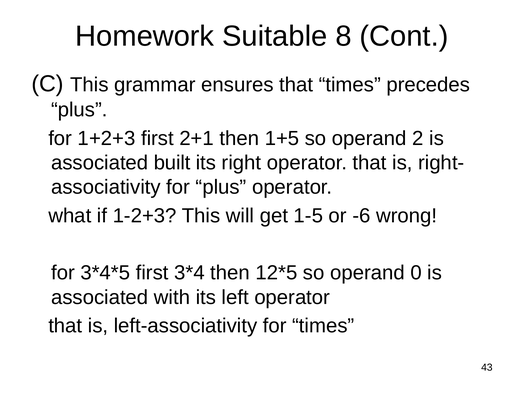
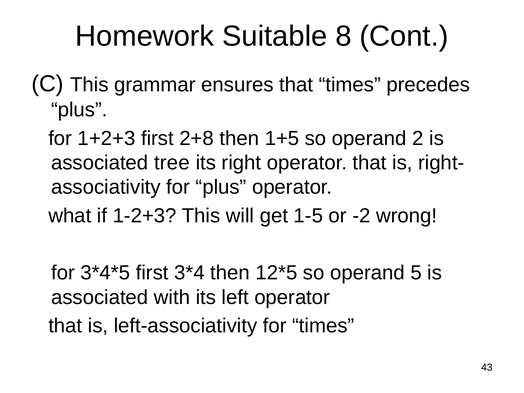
2+1: 2+1 -> 2+8
built: built -> tree
-6: -6 -> -2
0: 0 -> 5
